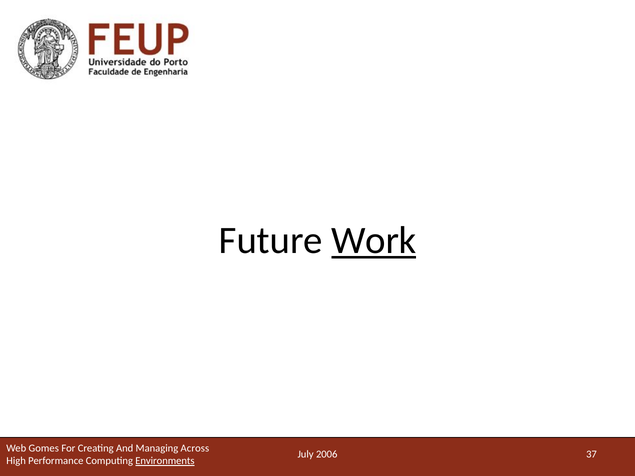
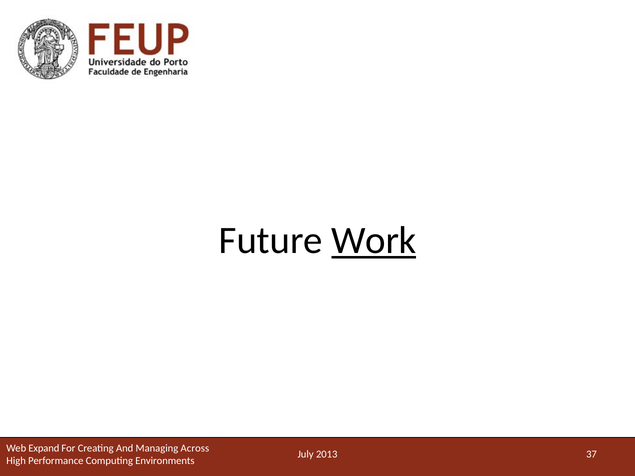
Gomes: Gomes -> Expand
2006: 2006 -> 2013
Environments underline: present -> none
